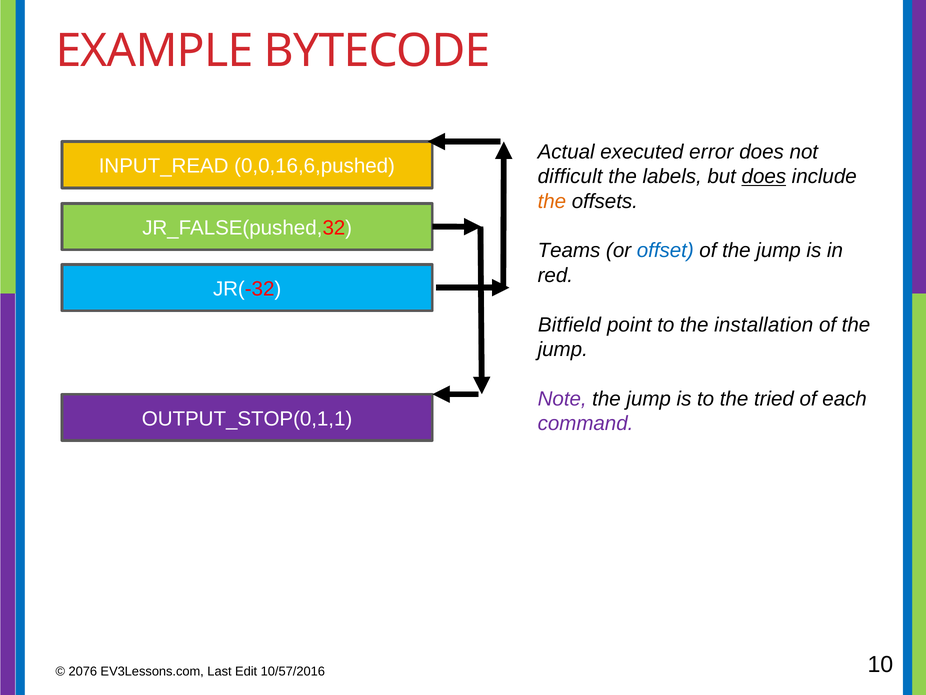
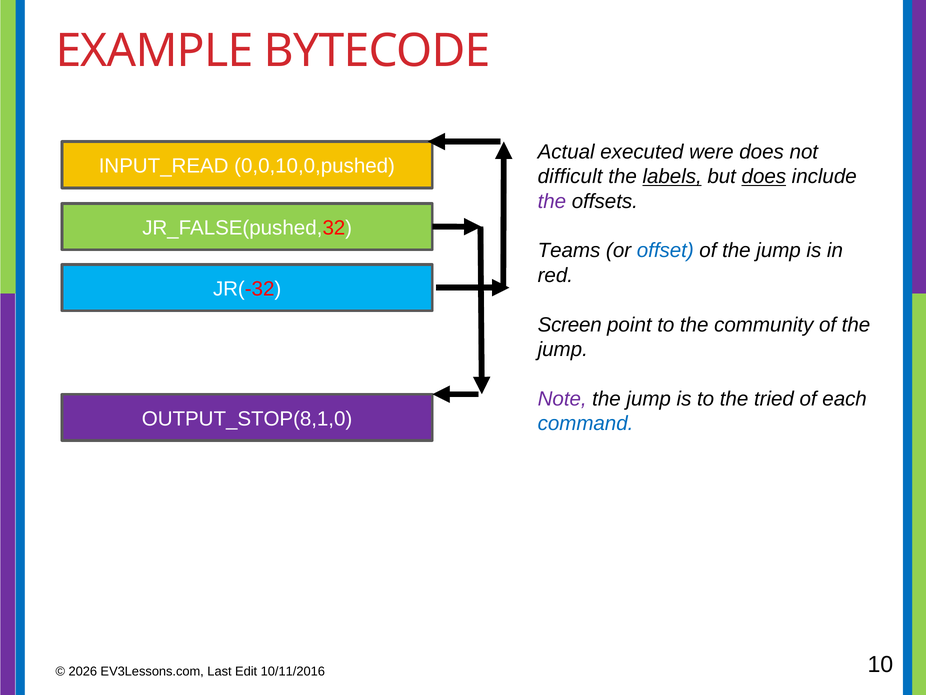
error: error -> were
0,0,16,6,pushed: 0,0,16,6,pushed -> 0,0,10,0,pushed
labels underline: none -> present
the at (552, 201) colour: orange -> purple
Bitfield: Bitfield -> Screen
installation: installation -> community
OUTPUT_STOP(0,1,1: OUTPUT_STOP(0,1,1 -> OUTPUT_STOP(8,1,0
command colour: purple -> blue
2076: 2076 -> 2026
10/57/2016: 10/57/2016 -> 10/11/2016
